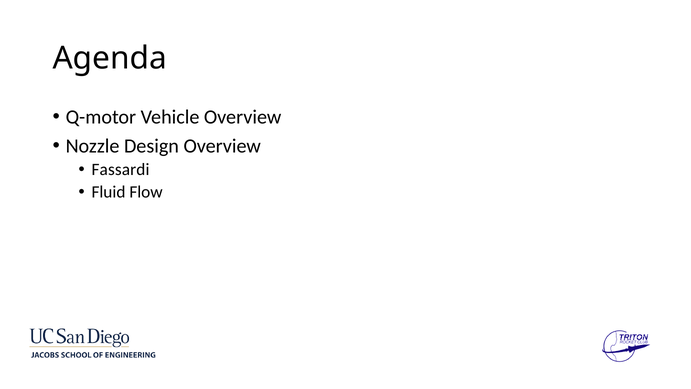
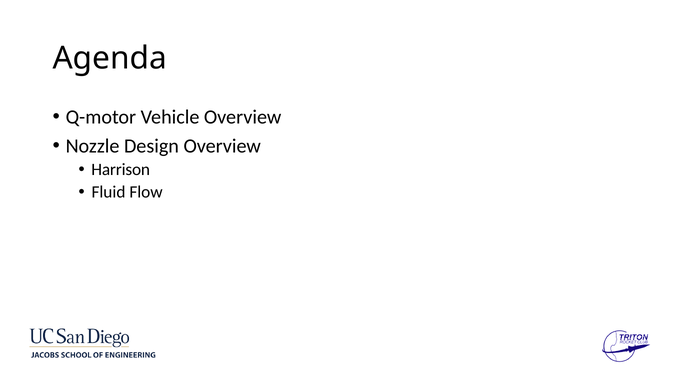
Fassardi: Fassardi -> Harrison
